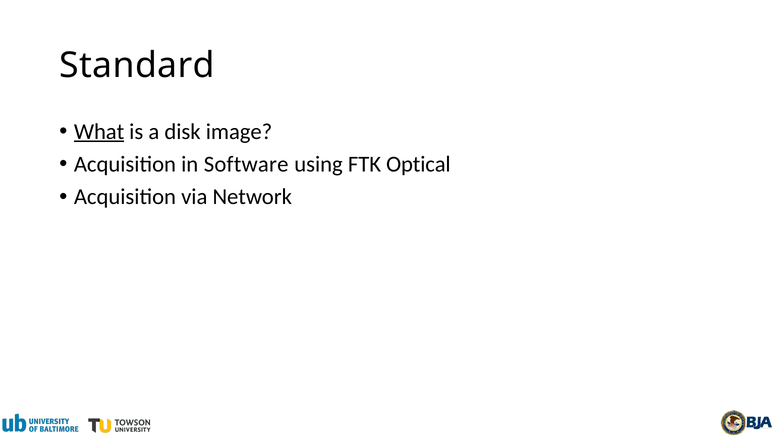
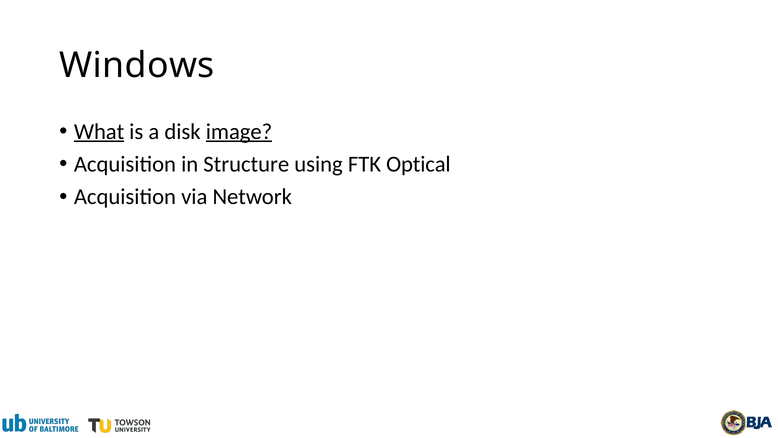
Standard: Standard -> Windows
image underline: none -> present
Software: Software -> Structure
